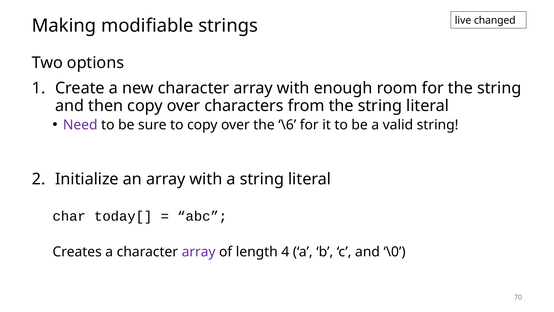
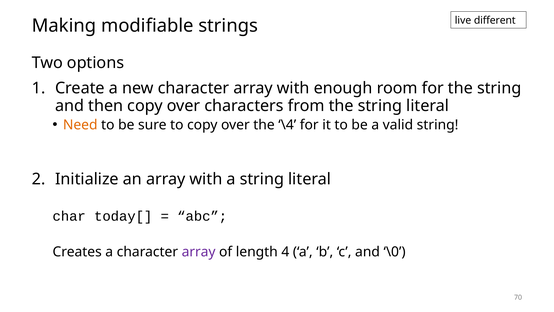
changed: changed -> different
Need colour: purple -> orange
\6: \6 -> \4
